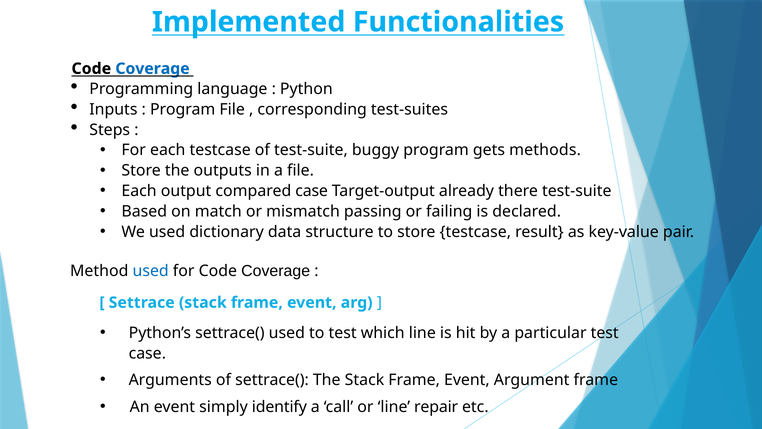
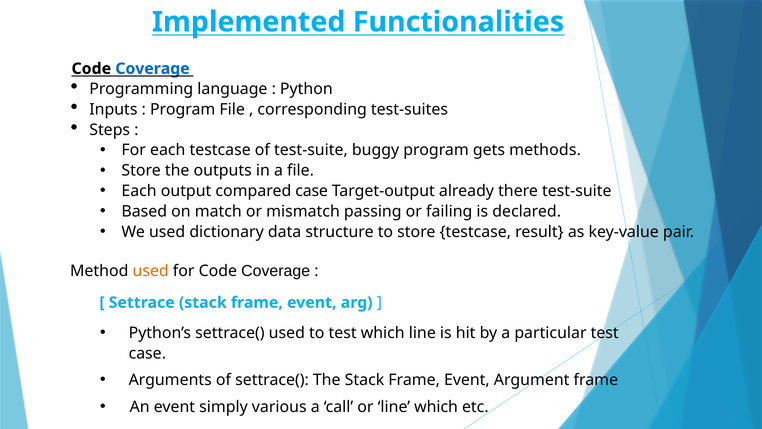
used at (151, 271) colour: blue -> orange
identify: identify -> various
line repair: repair -> which
